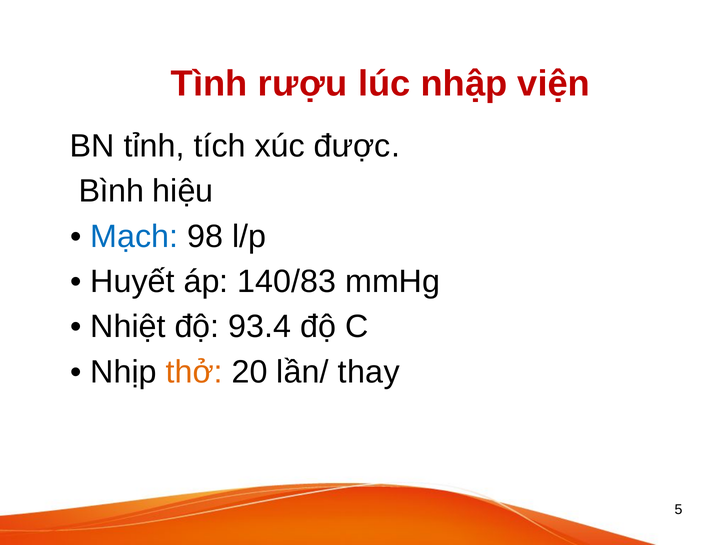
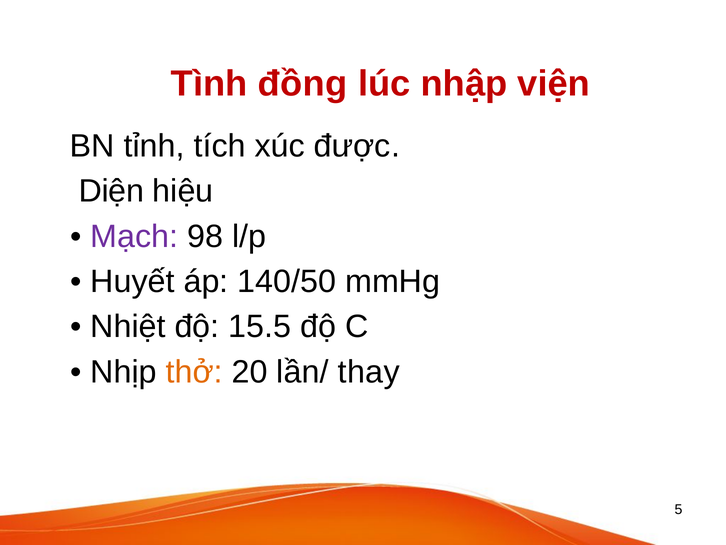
rượu: rượu -> đồng
Bình: Bình -> Diện
Mạch colour: blue -> purple
140/83: 140/83 -> 140/50
93.4: 93.4 -> 15.5
